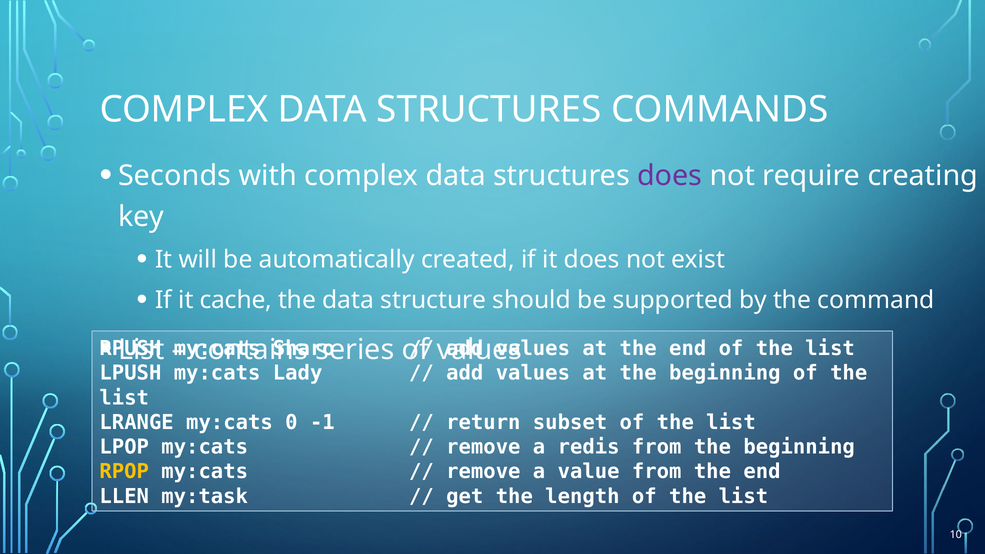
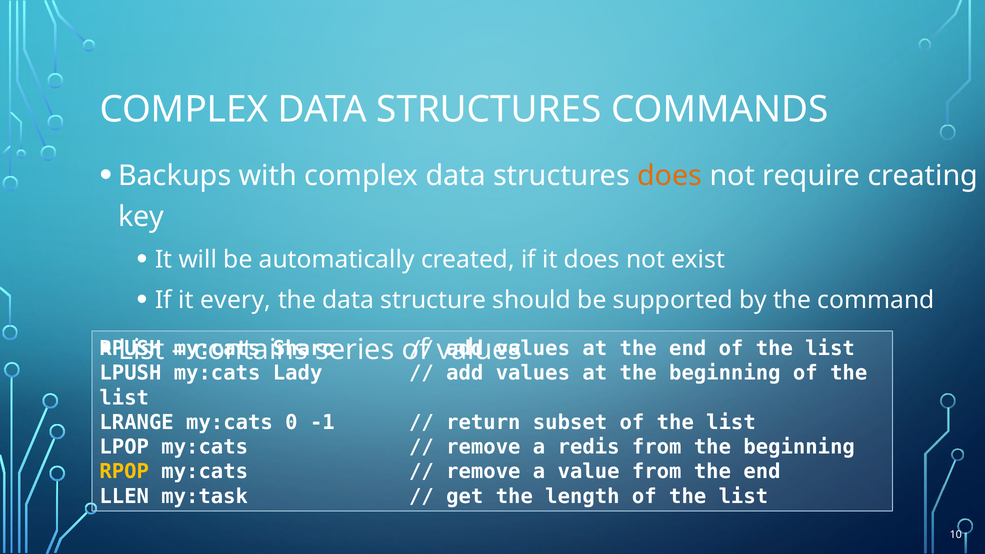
Seconds: Seconds -> Backups
does at (670, 176) colour: purple -> orange
cache: cache -> every
